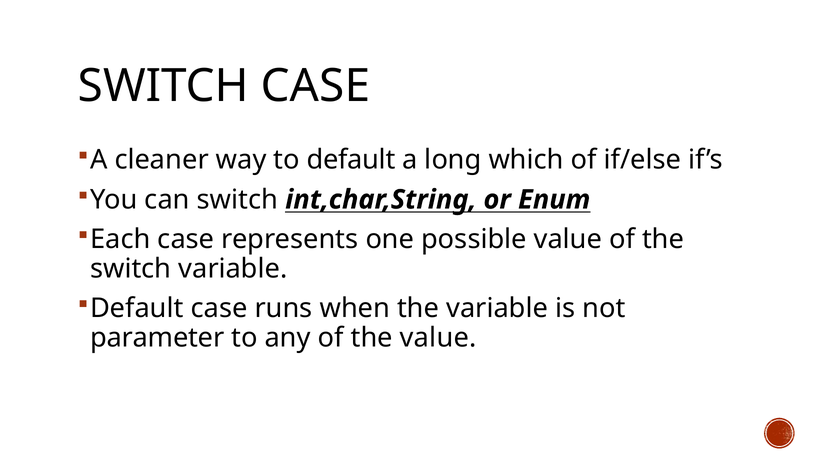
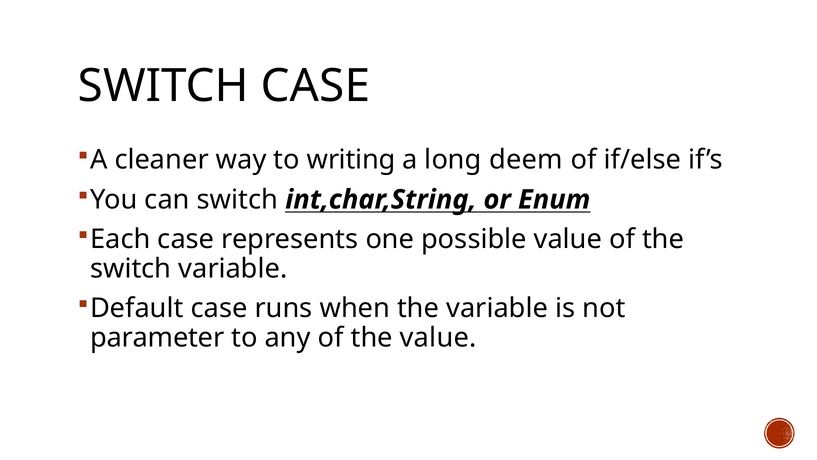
to default: default -> writing
which: which -> deem
